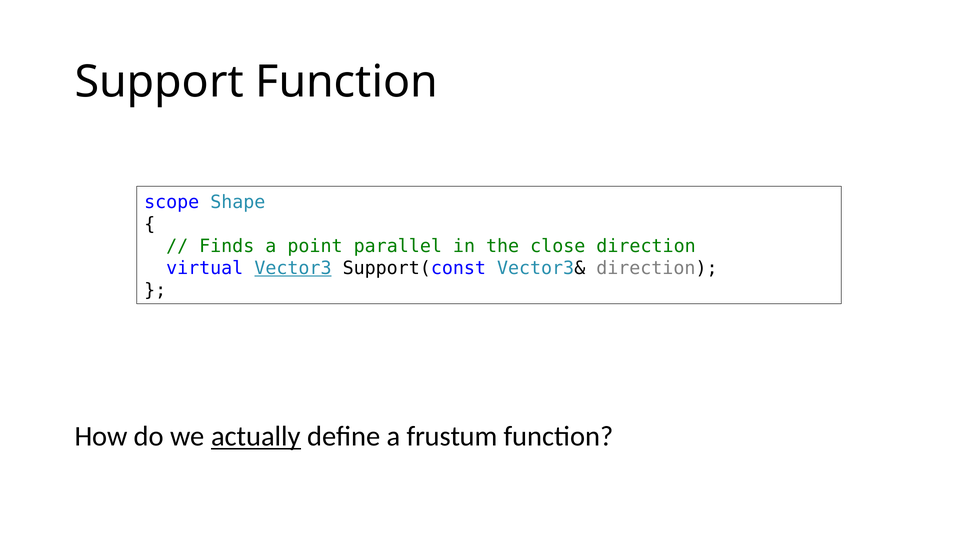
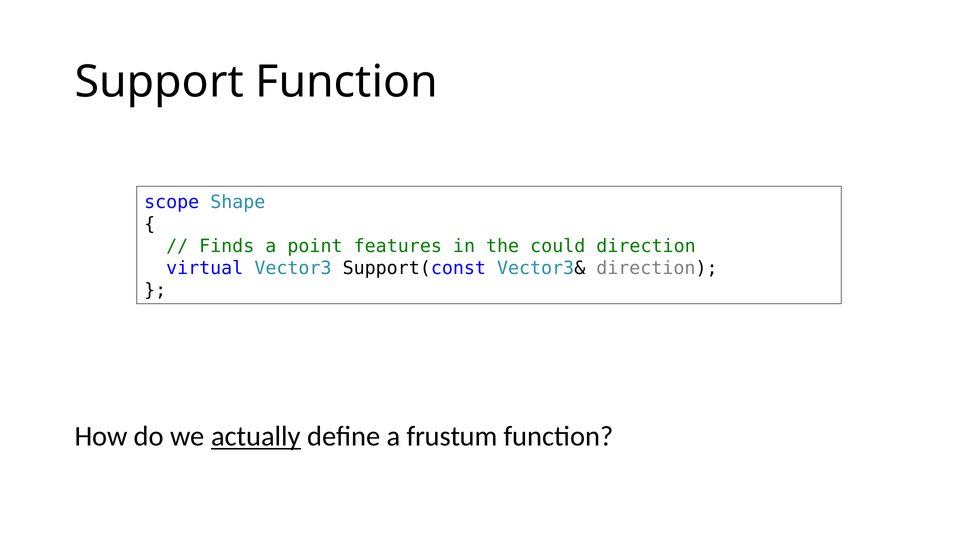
parallel: parallel -> features
close: close -> could
Vector3 underline: present -> none
